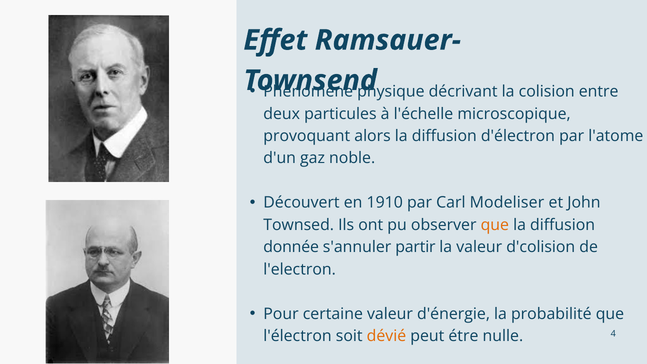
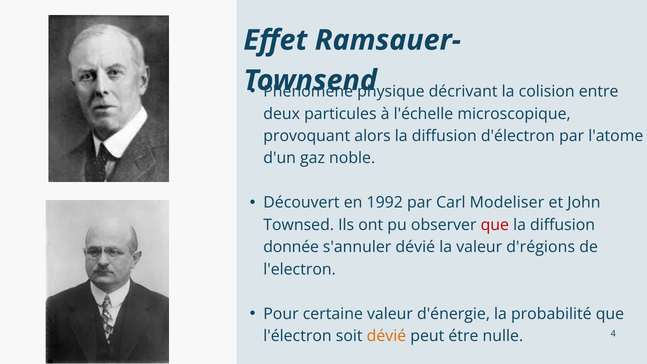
1910: 1910 -> 1992
que at (495, 225) colour: orange -> red
s'annuler partir: partir -> dévié
d'colision: d'colision -> d'régions
